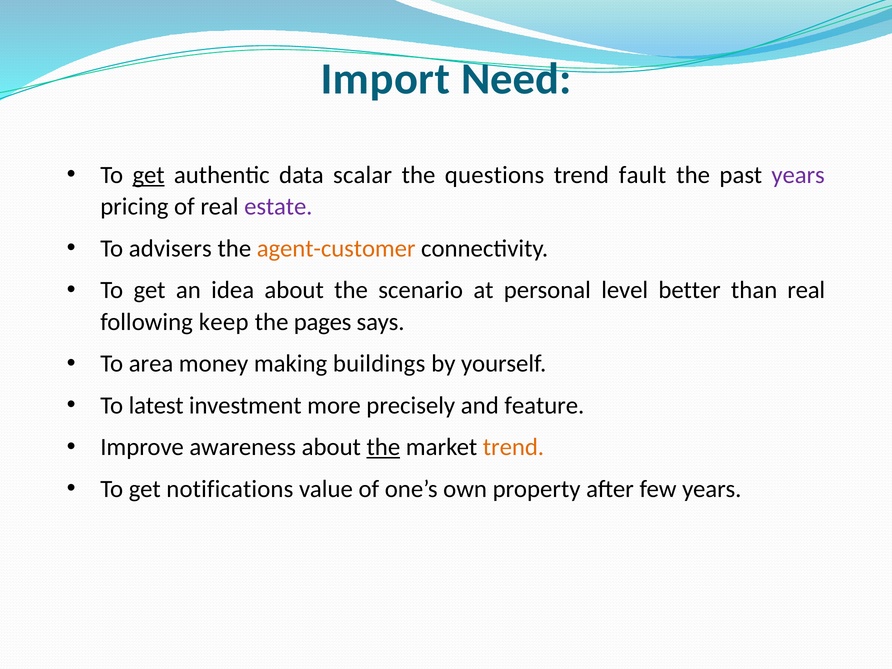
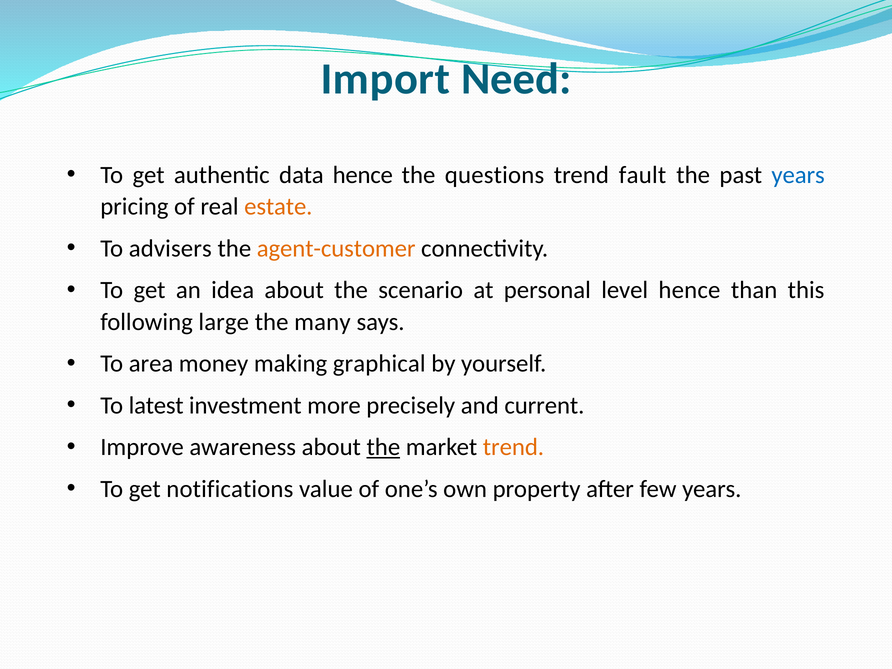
get at (149, 175) underline: present -> none
data scalar: scalar -> hence
years at (798, 175) colour: purple -> blue
estate colour: purple -> orange
level better: better -> hence
than real: real -> this
keep: keep -> large
pages: pages -> many
buildings: buildings -> graphical
feature: feature -> current
